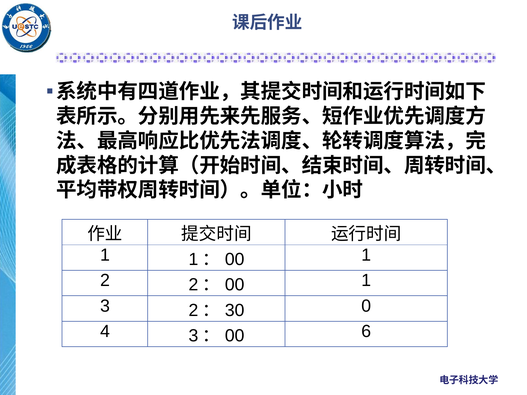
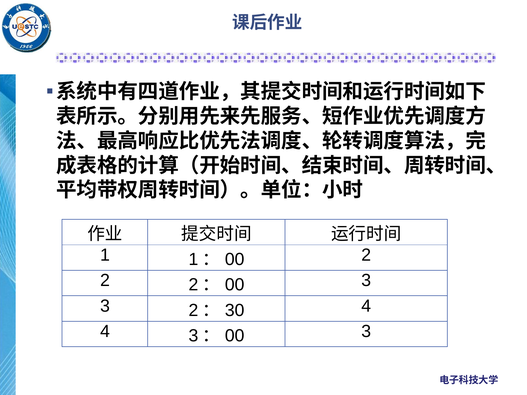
1 at (366, 255): 1 -> 2
1 at (366, 281): 1 -> 3
0 at (366, 306): 0 -> 4
6 at (366, 332): 6 -> 3
